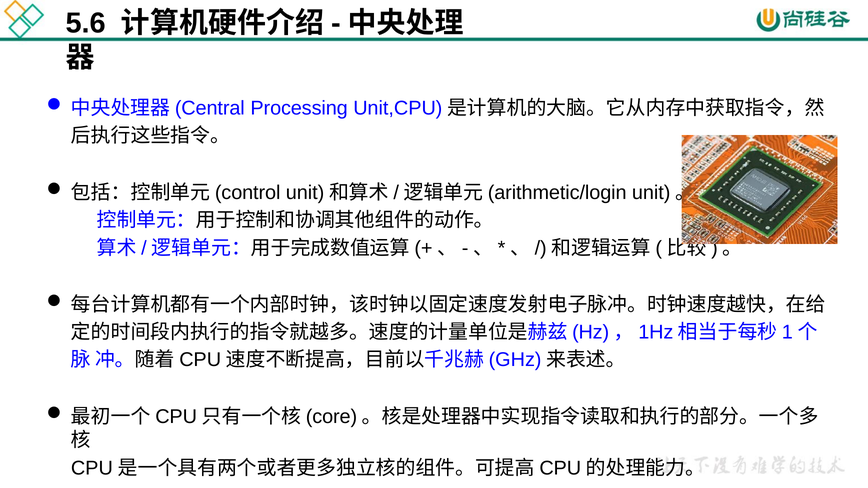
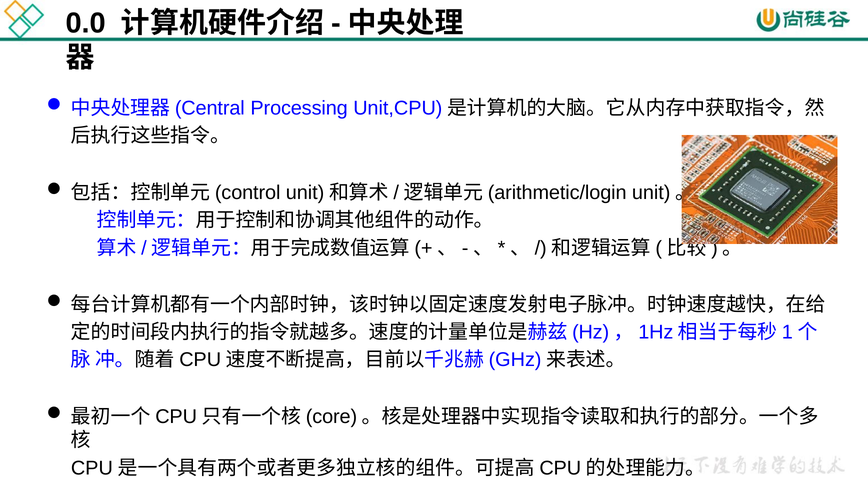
5.6: 5.6 -> 0.0
